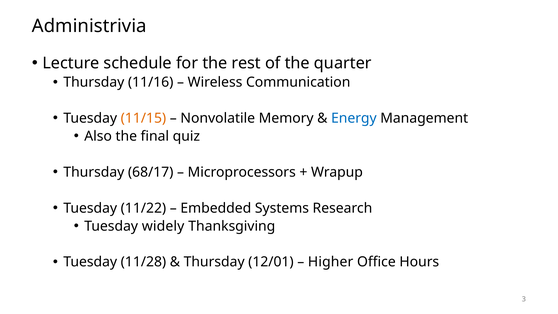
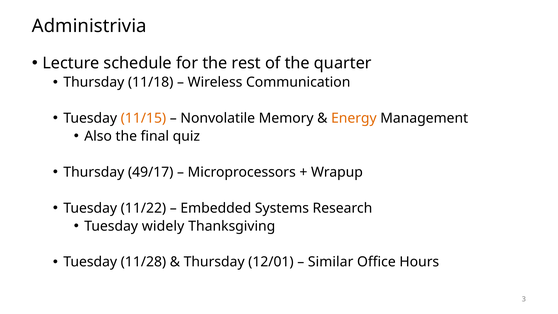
11/16: 11/16 -> 11/18
Energy colour: blue -> orange
68/17: 68/17 -> 49/17
Higher: Higher -> Similar
